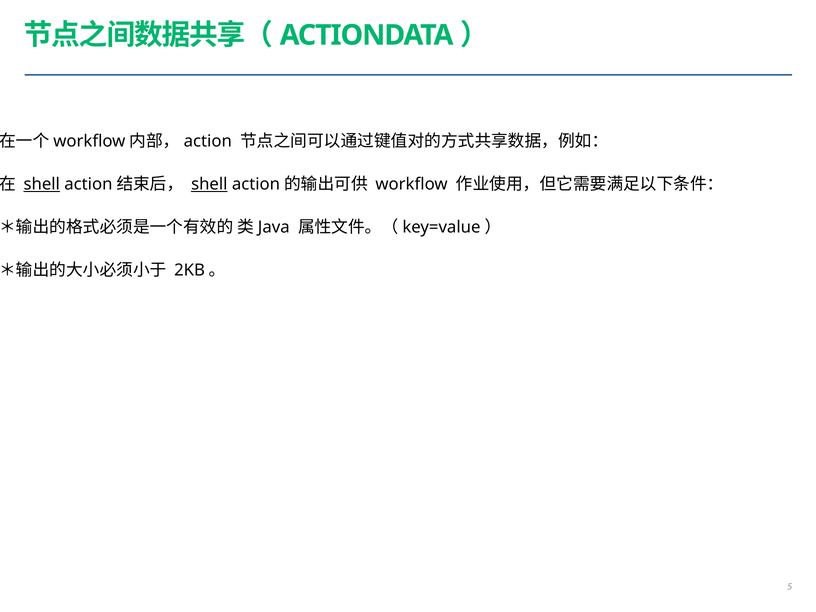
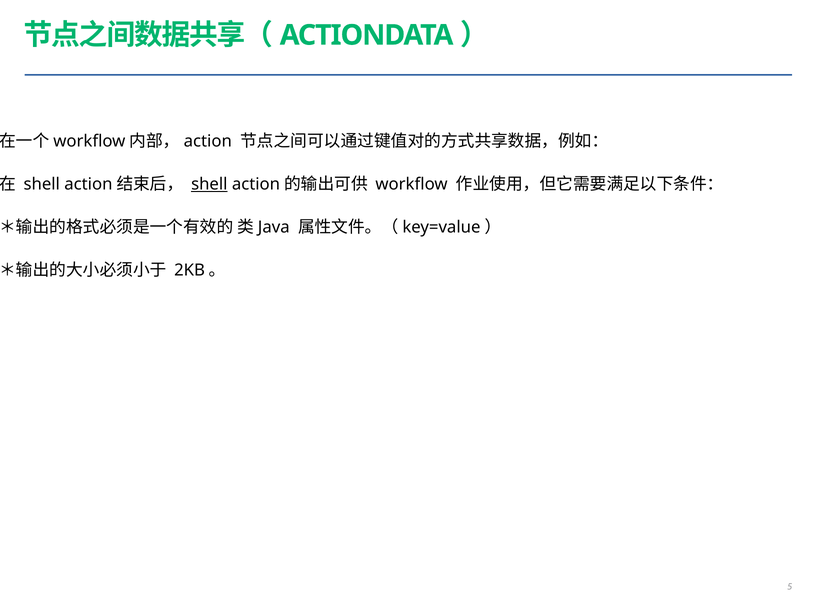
shell at (42, 184) underline: present -> none
